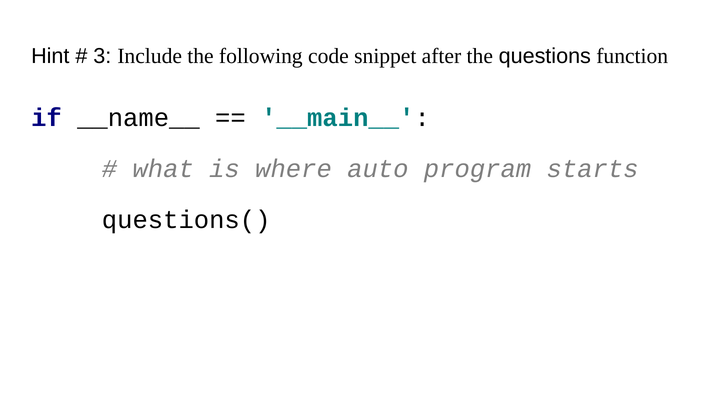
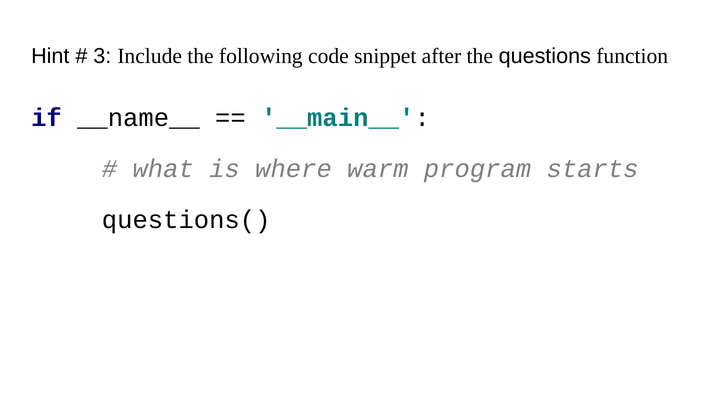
auto: auto -> warm
